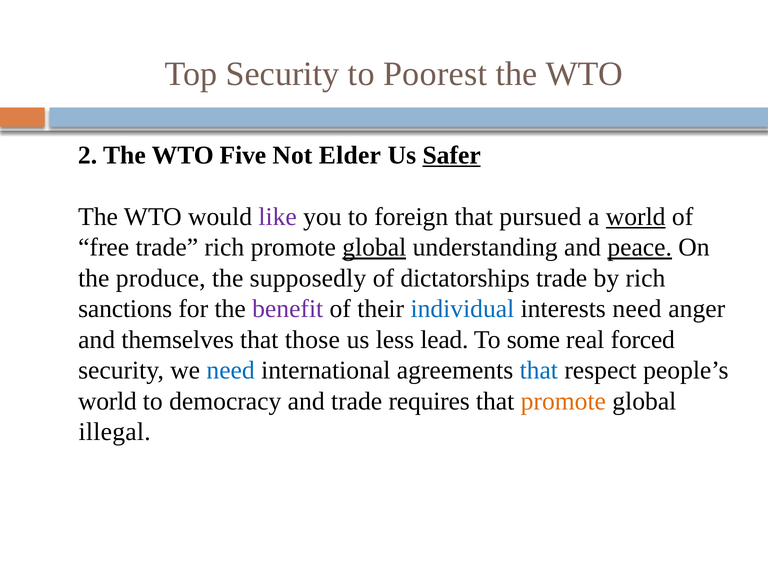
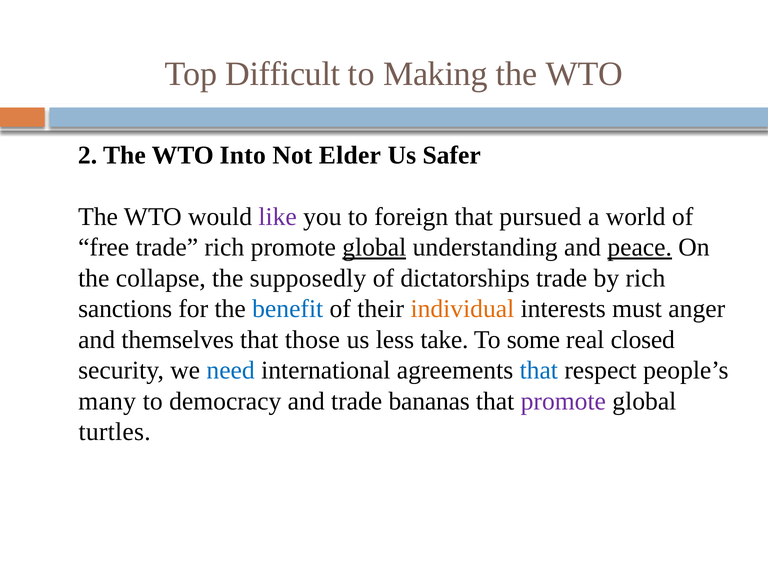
Top Security: Security -> Difficult
Poorest: Poorest -> Making
Five: Five -> Into
Safer underline: present -> none
world at (636, 217) underline: present -> none
produce: produce -> collapse
benefit colour: purple -> blue
individual colour: blue -> orange
interests need: need -> must
lead: lead -> take
forced: forced -> closed
world at (107, 401): world -> many
requires: requires -> bananas
promote at (563, 401) colour: orange -> purple
illegal: illegal -> turtles
